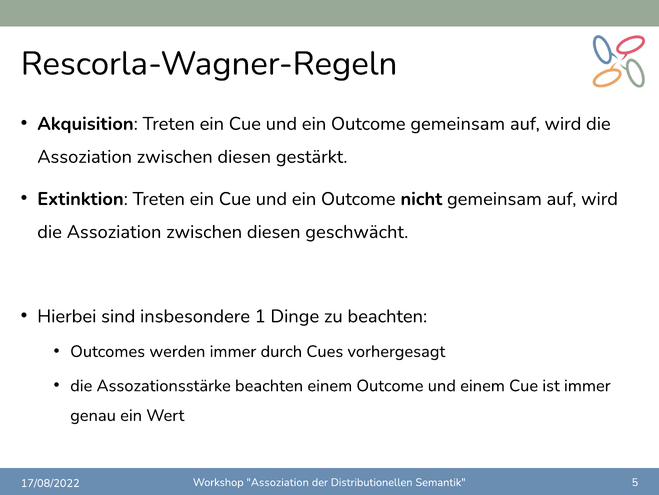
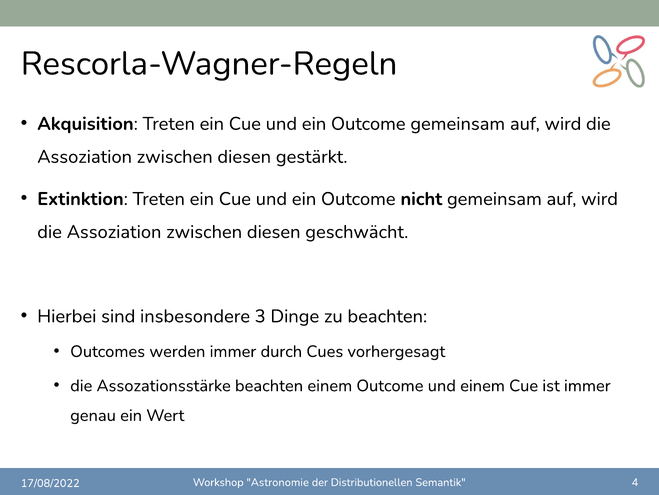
1: 1 -> 3
Workshop Assoziation: Assoziation -> Astronomie
5: 5 -> 4
